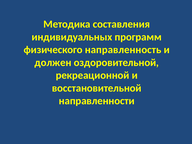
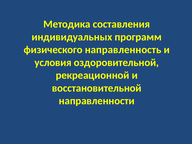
должен: должен -> условия
